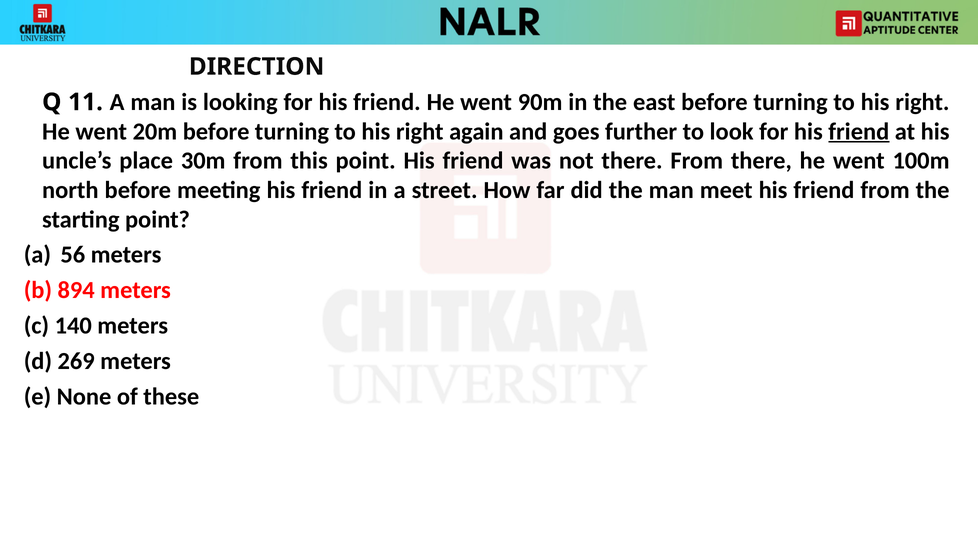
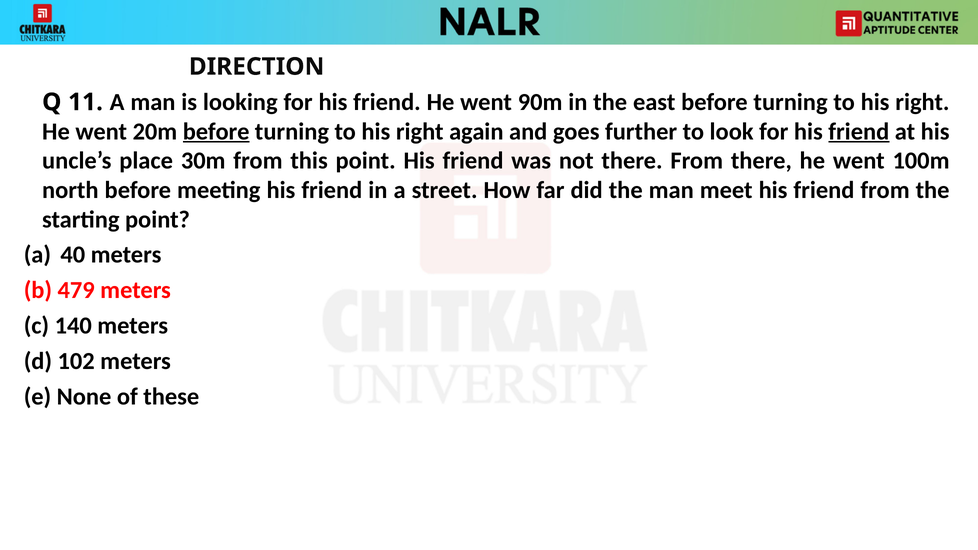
before at (216, 131) underline: none -> present
56: 56 -> 40
894: 894 -> 479
269: 269 -> 102
